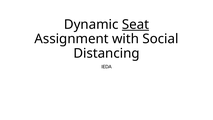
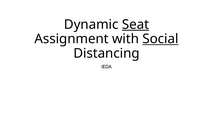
Social underline: none -> present
